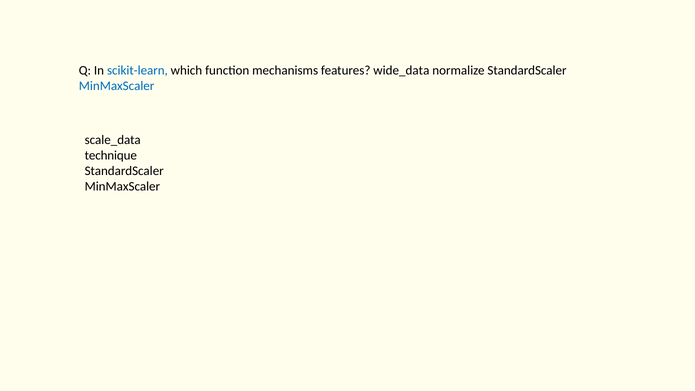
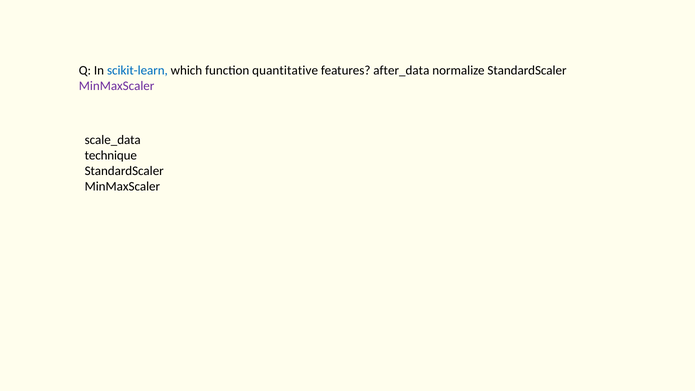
mechanisms: mechanisms -> quantitative
wide_data: wide_data -> after_data
MinMaxScaler at (117, 86) colour: blue -> purple
